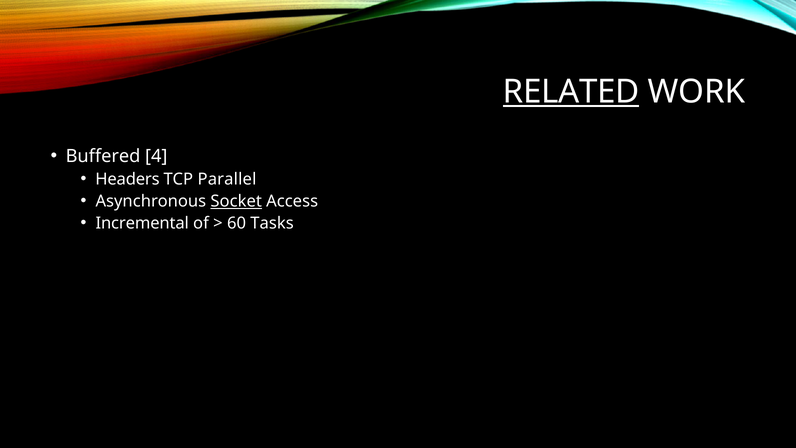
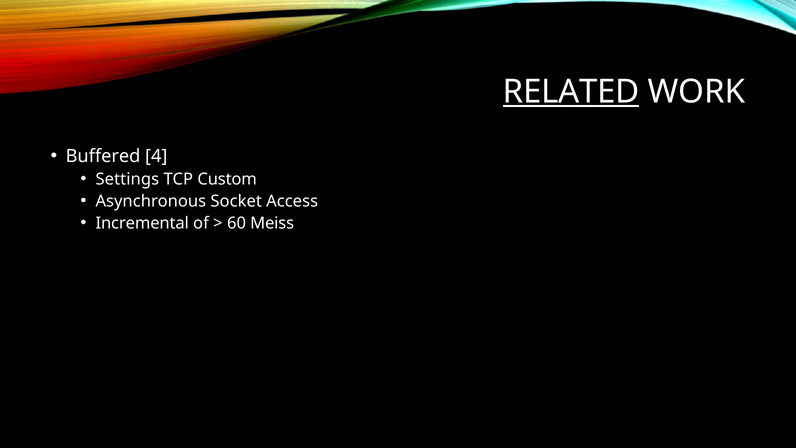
Headers: Headers -> Settings
Parallel: Parallel -> Custom
Socket underline: present -> none
Tasks: Tasks -> Meiss
